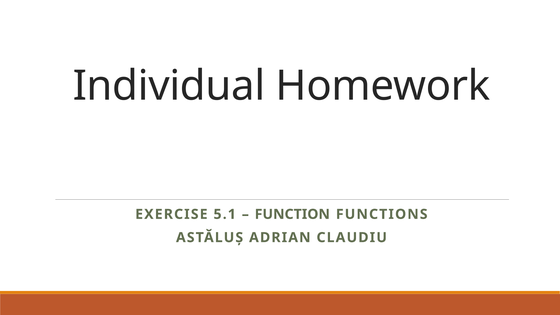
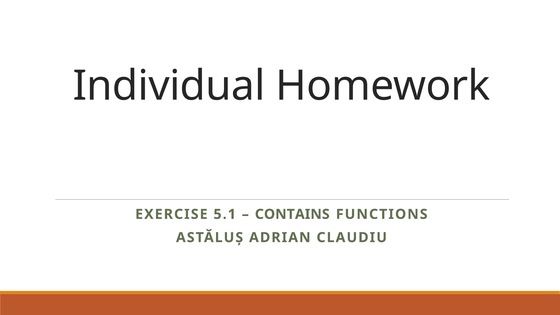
FUNCTION: FUNCTION -> CONTAINS
